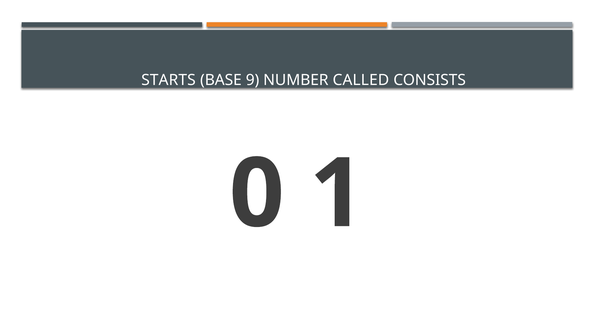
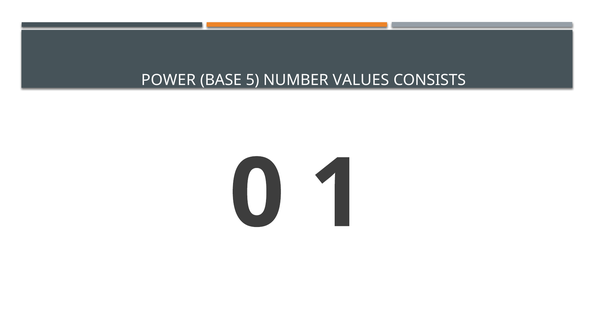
STARTS: STARTS -> POWER
9: 9 -> 5
CALLED: CALLED -> VALUES
